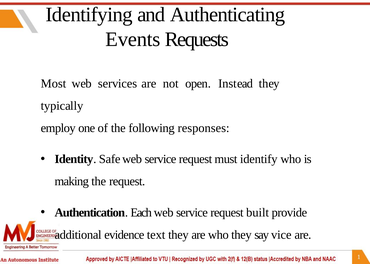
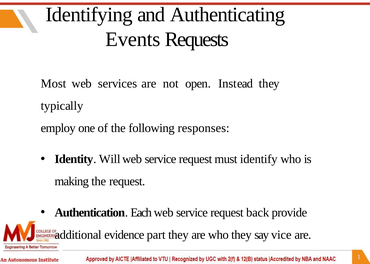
Safe: Safe -> Will
built: built -> back
text: text -> part
